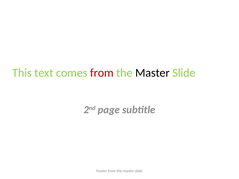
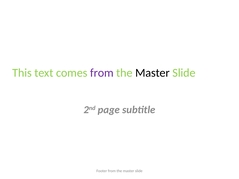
from at (102, 73) colour: red -> purple
